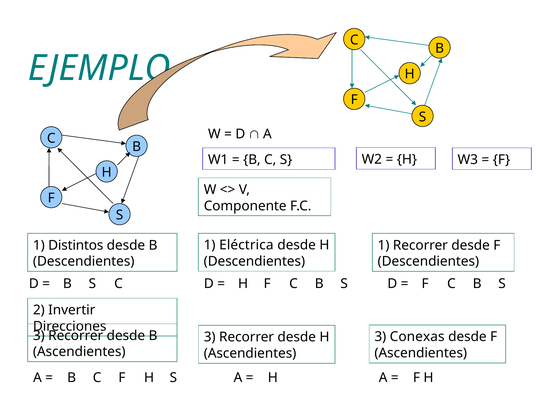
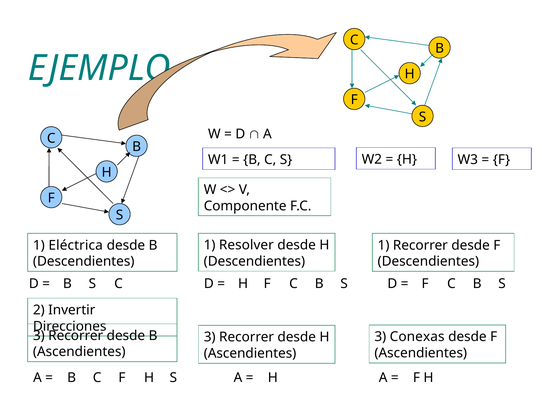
Eléctrica: Eléctrica -> Resolver
Distintos: Distintos -> Eléctrica
